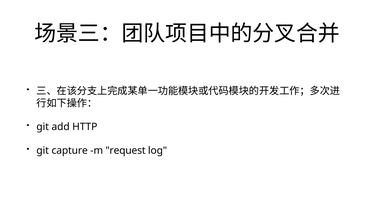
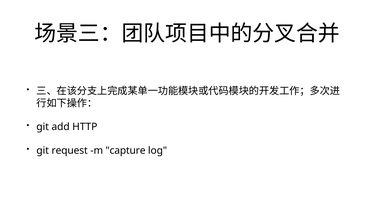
capture: capture -> request
request: request -> capture
